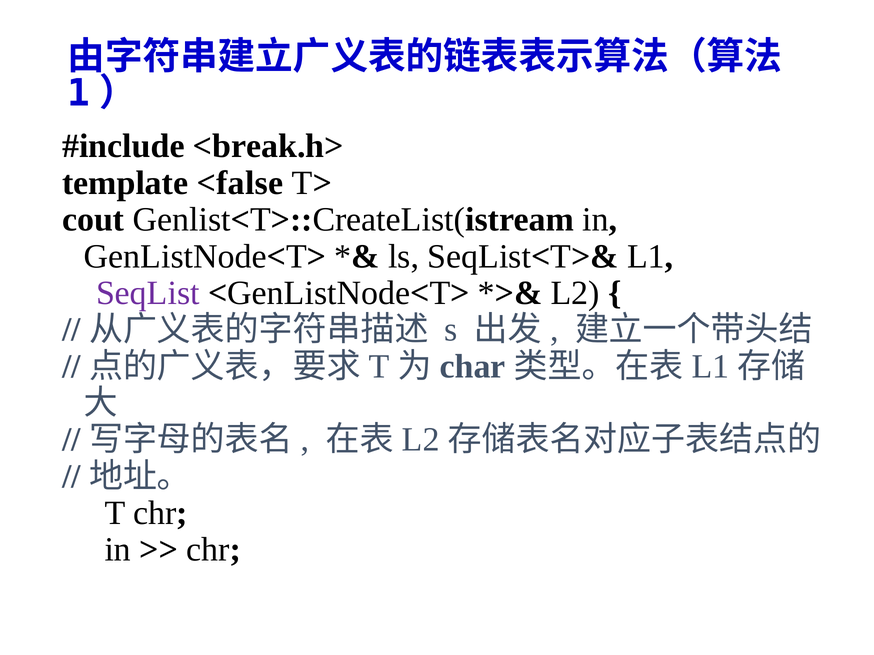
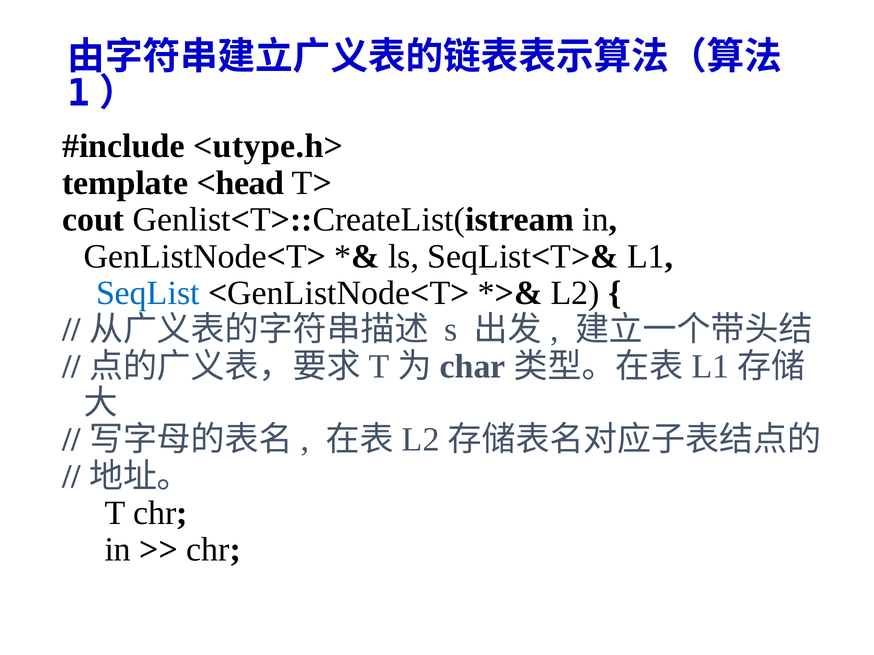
<break.h>: <break.h> -> <utype.h>
<false: <false -> <head
SeqList colour: purple -> blue
